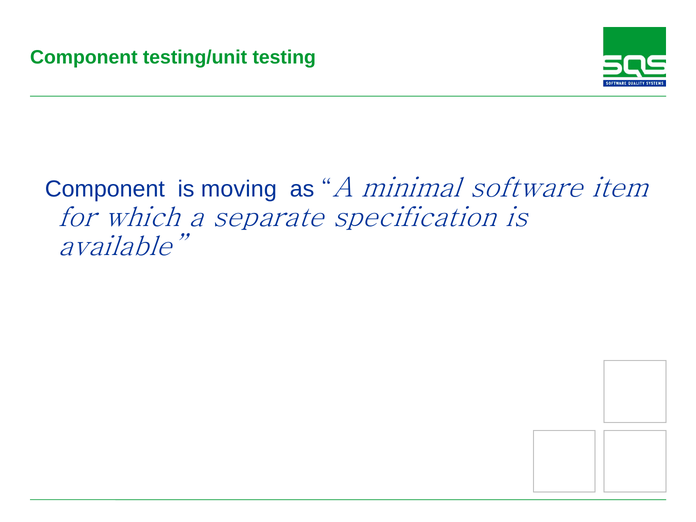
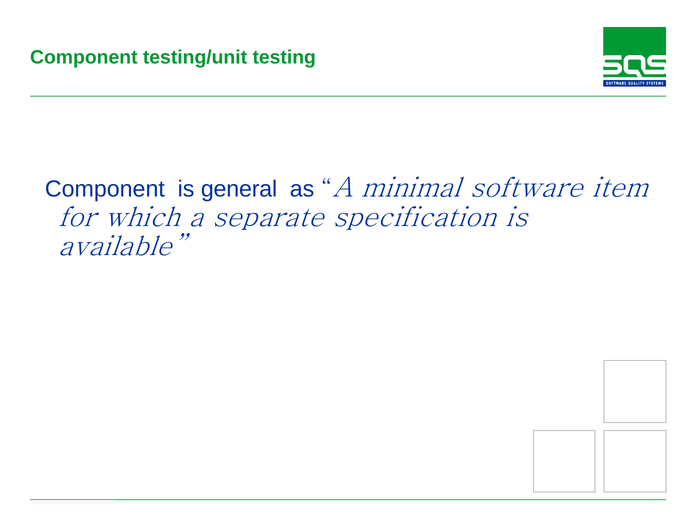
moving: moving -> general
